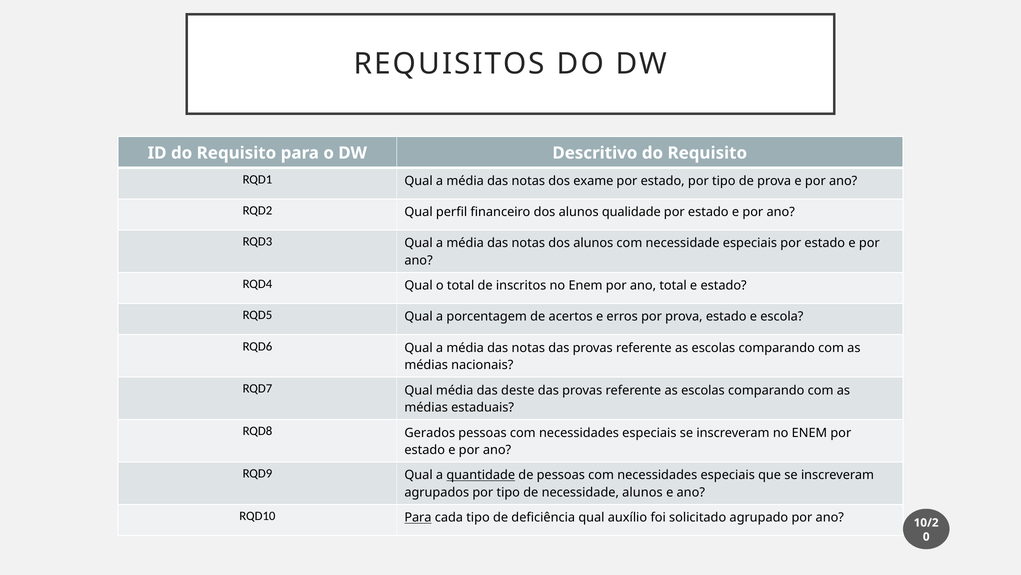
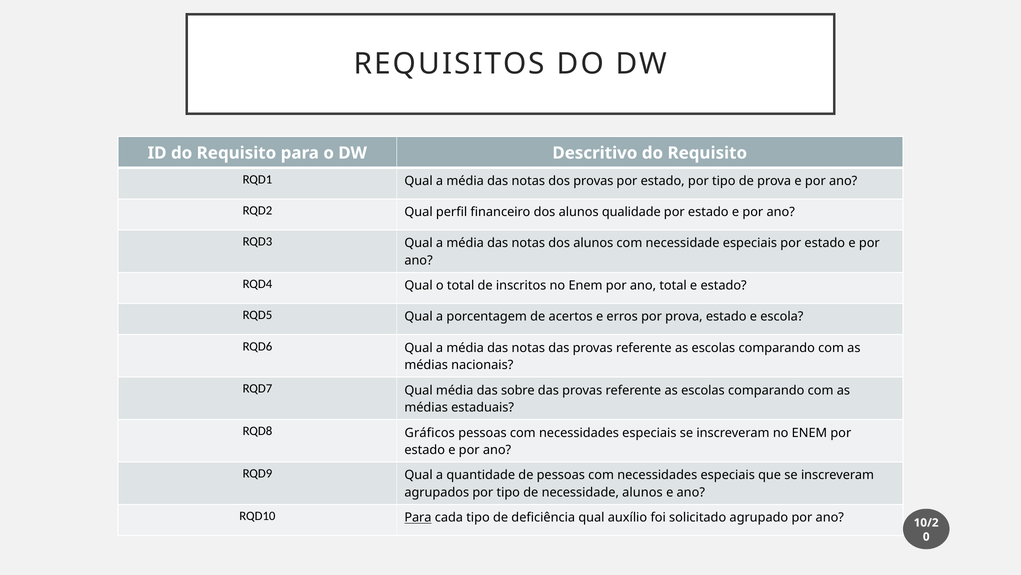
dos exame: exame -> provas
deste: deste -> sobre
Gerados: Gerados -> Gráficos
quantidade underline: present -> none
